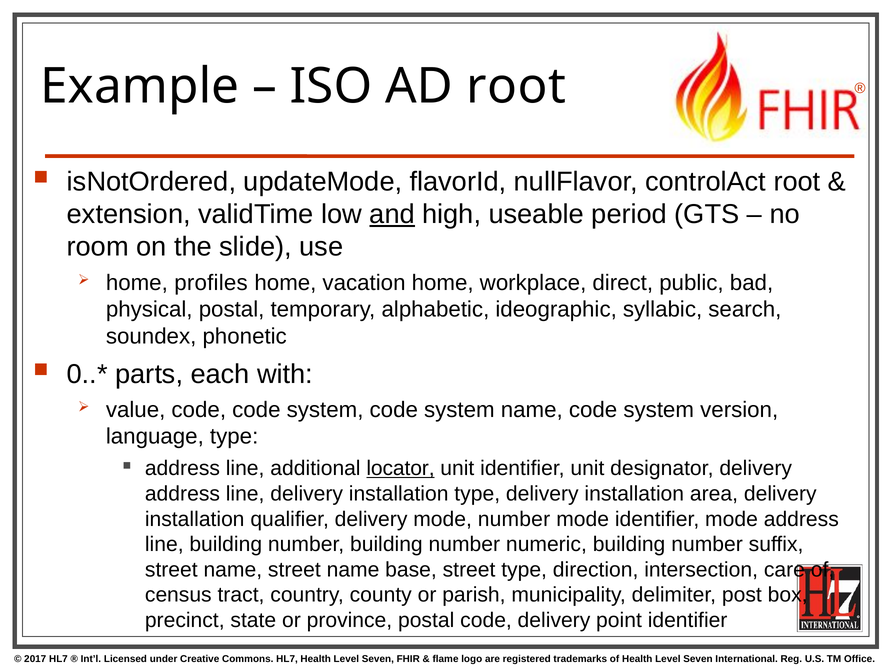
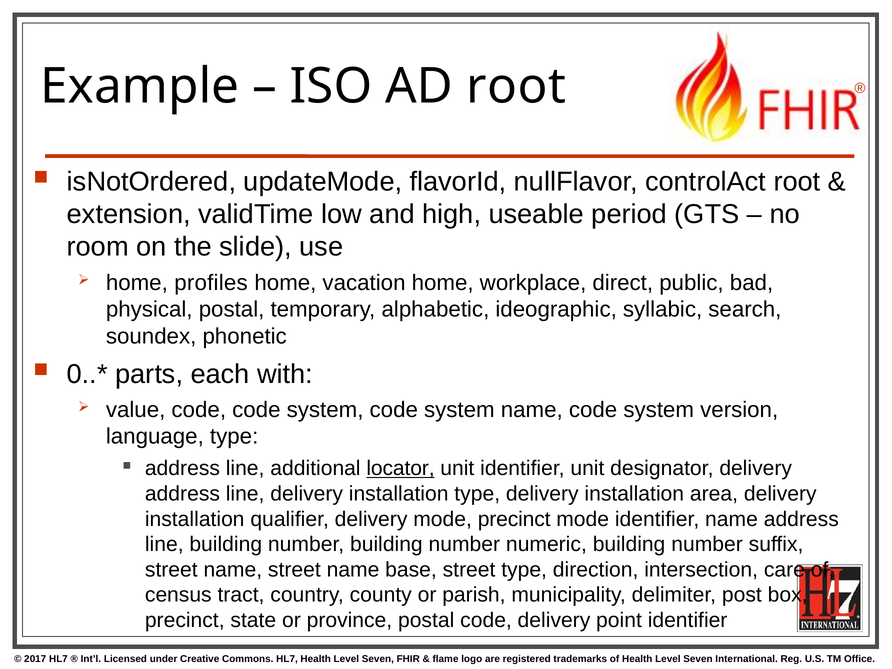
and underline: present -> none
mode number: number -> precinct
identifier mode: mode -> name
